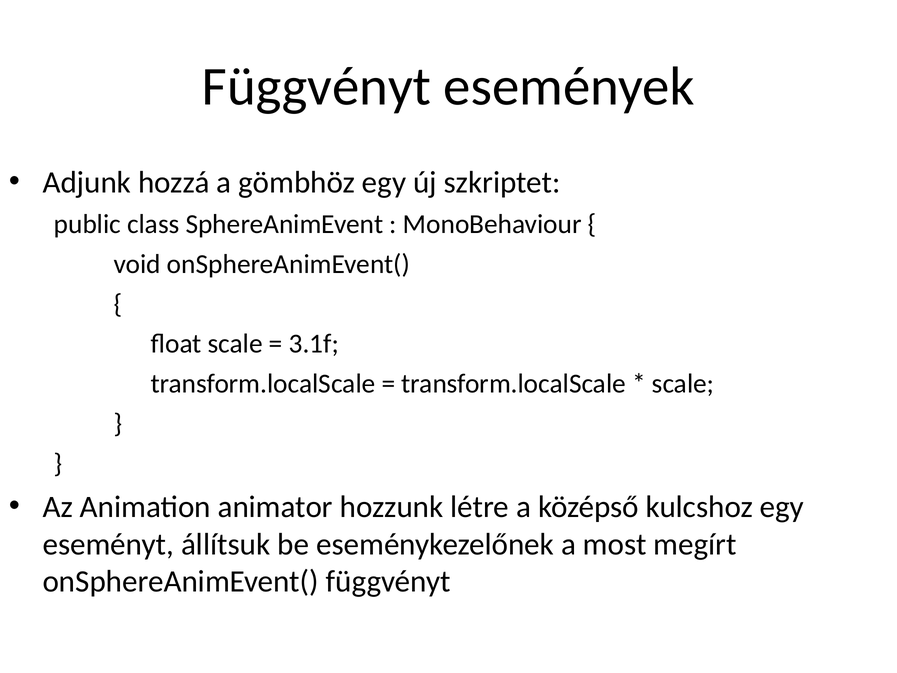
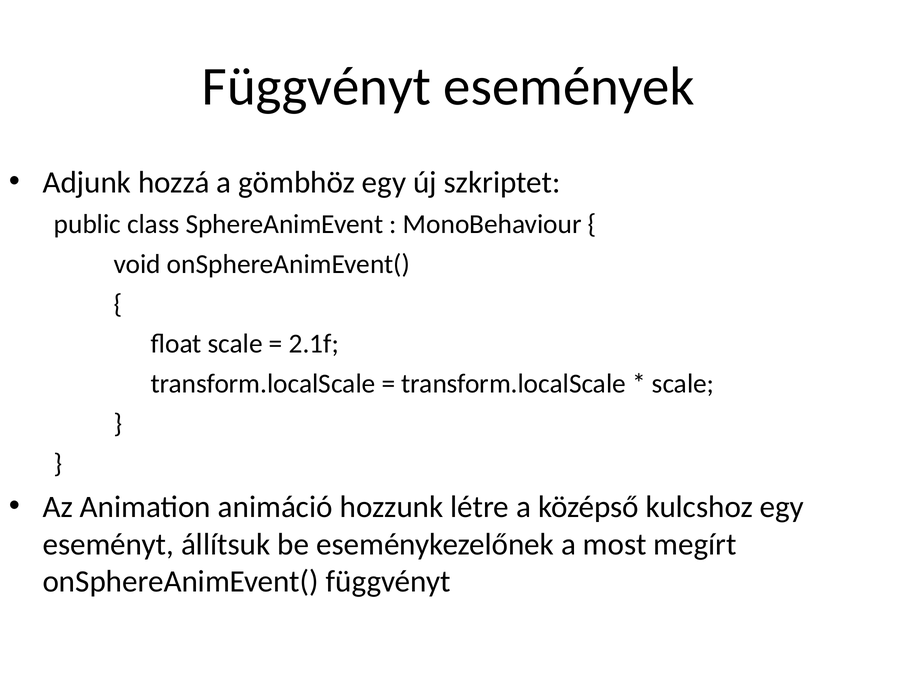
3.1f: 3.1f -> 2.1f
animator: animator -> animáció
